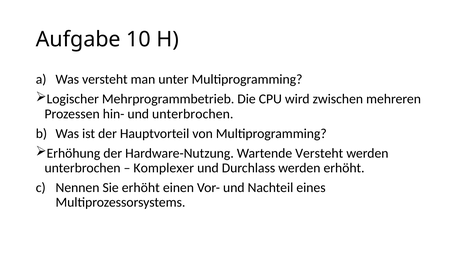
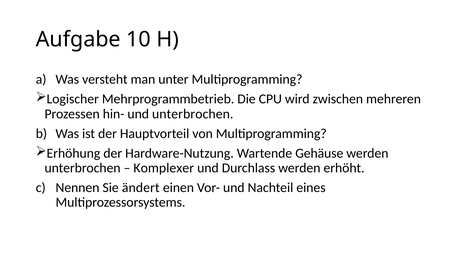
Wartende Versteht: Versteht -> Gehäuse
Sie erhöht: erhöht -> ändert
